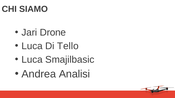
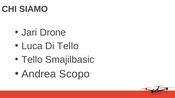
Luca at (32, 60): Luca -> Tello
Analisi: Analisi -> Scopo
